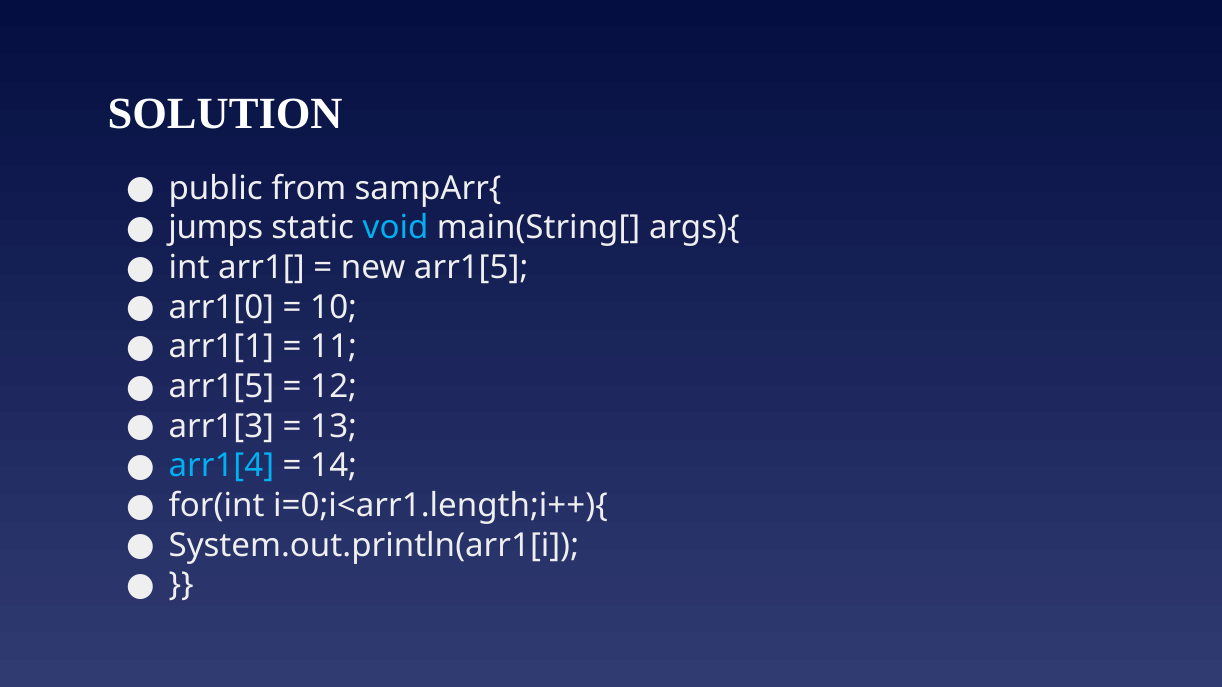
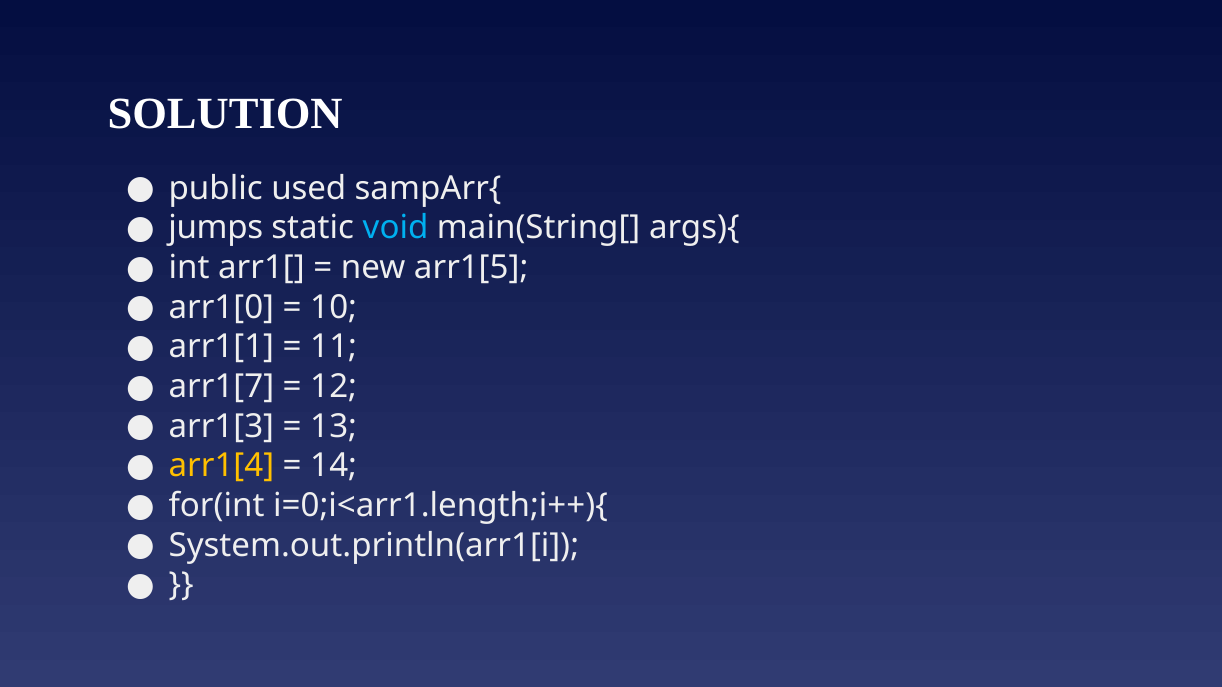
from: from -> used
arr1[5 at (221, 387): arr1[5 -> arr1[7
arr1[4 colour: light blue -> yellow
